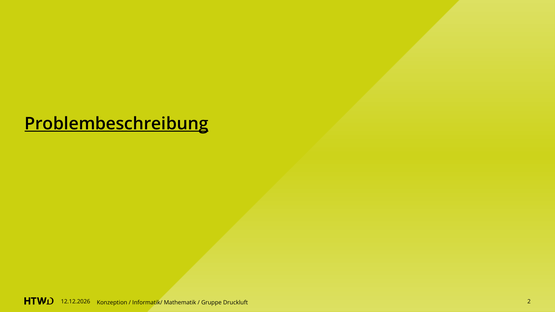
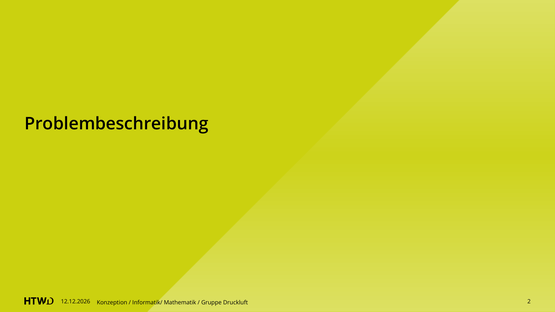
Problembeschreibung underline: present -> none
